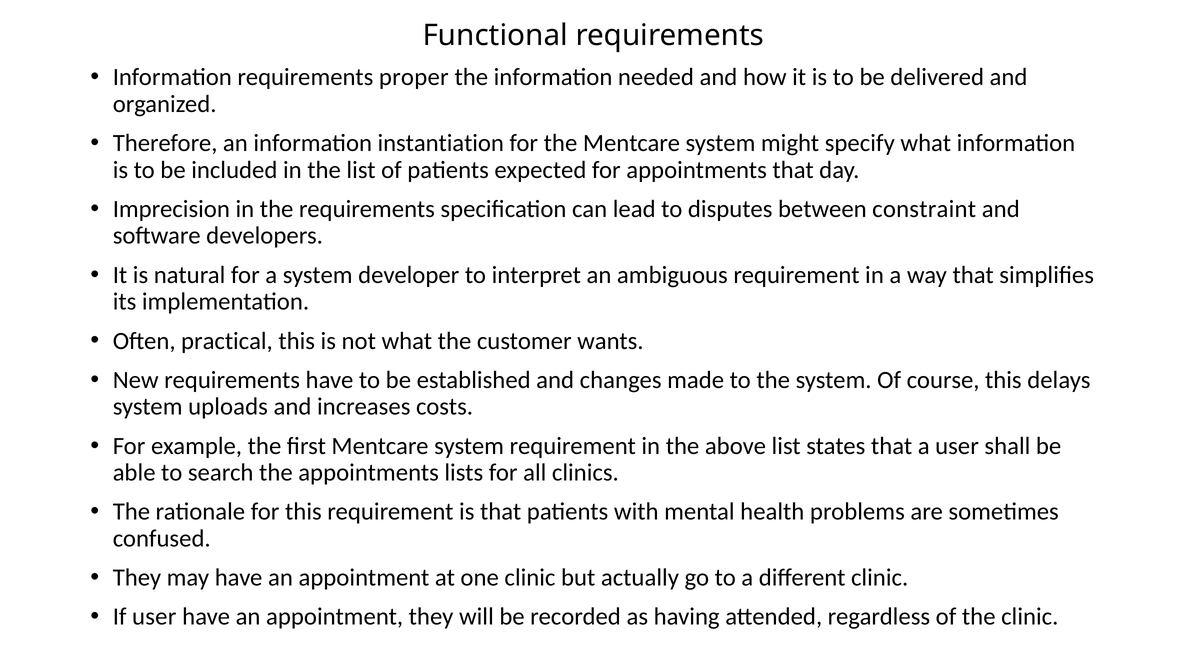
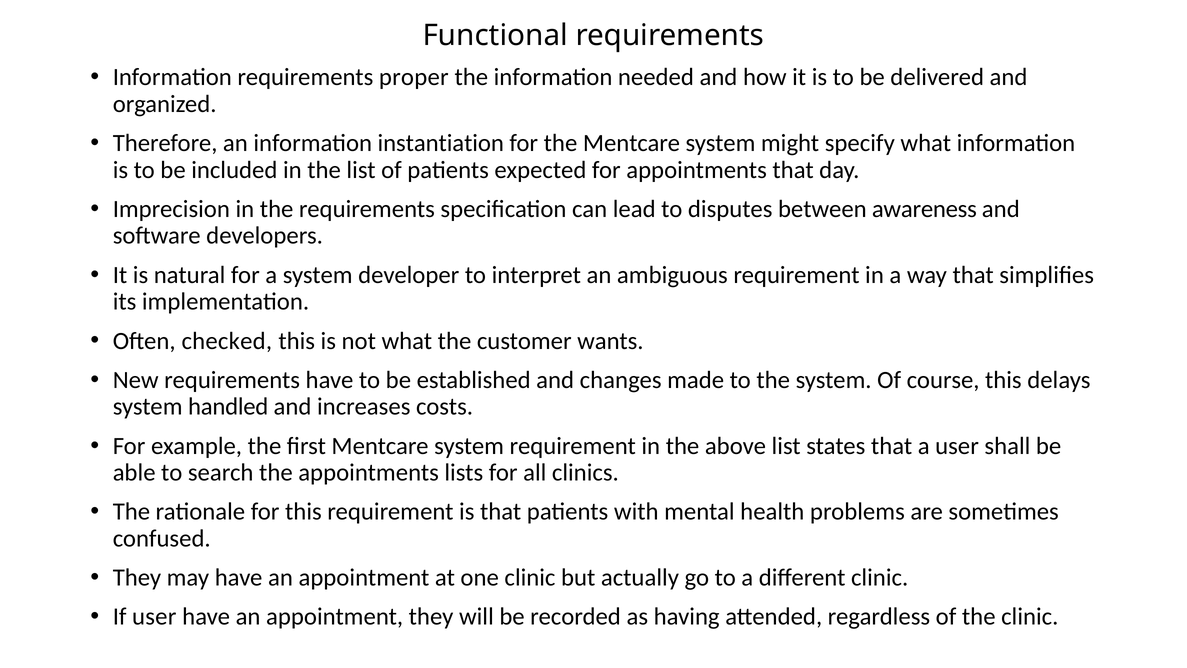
constraint: constraint -> awareness
practical: practical -> checked
uploads: uploads -> handled
